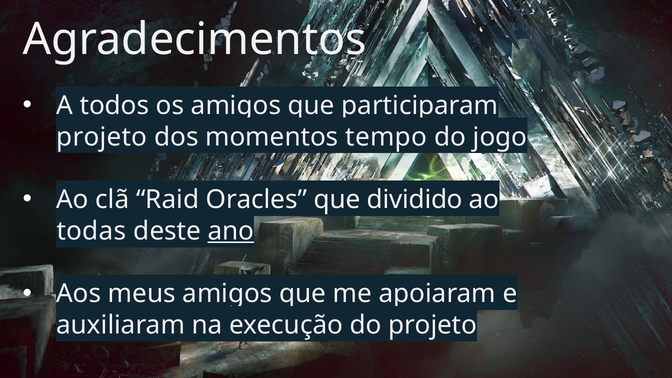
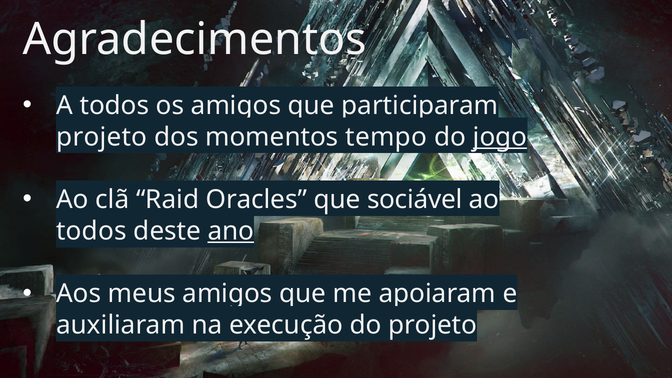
jogo underline: none -> present
dividido: dividido -> sociável
todas at (91, 231): todas -> todos
